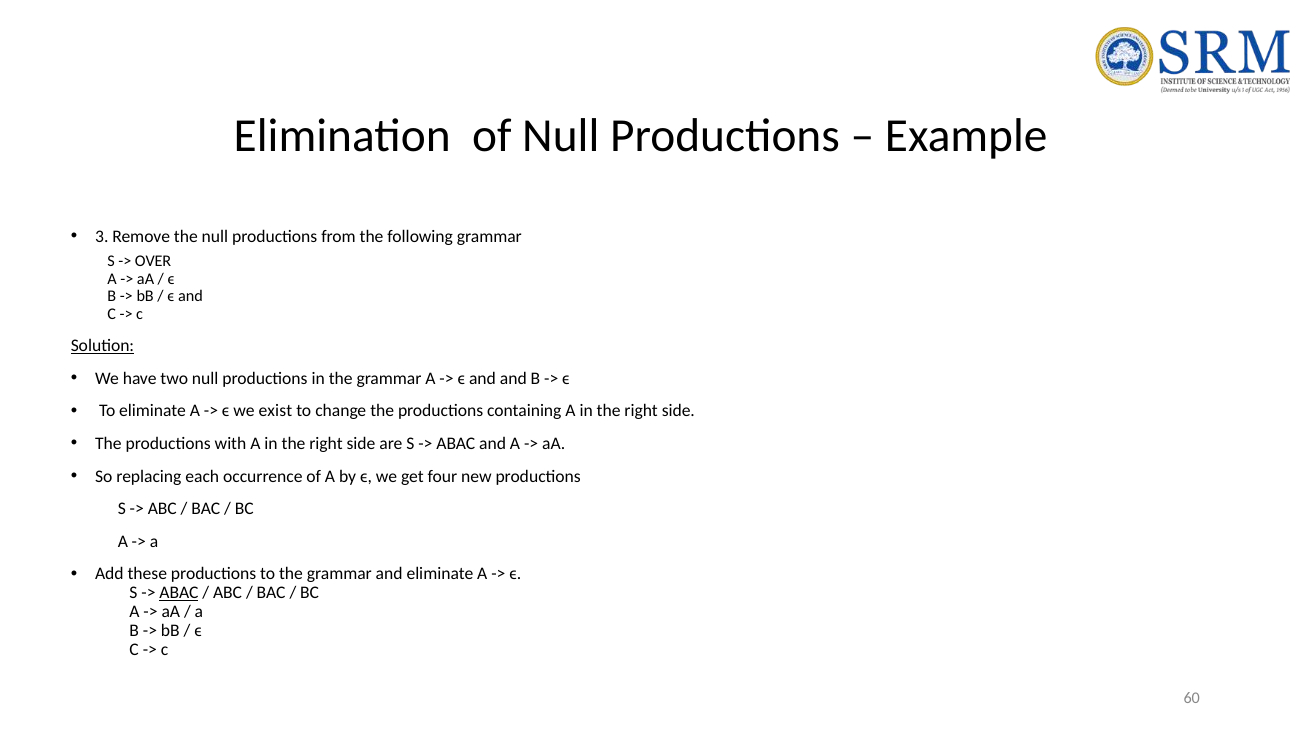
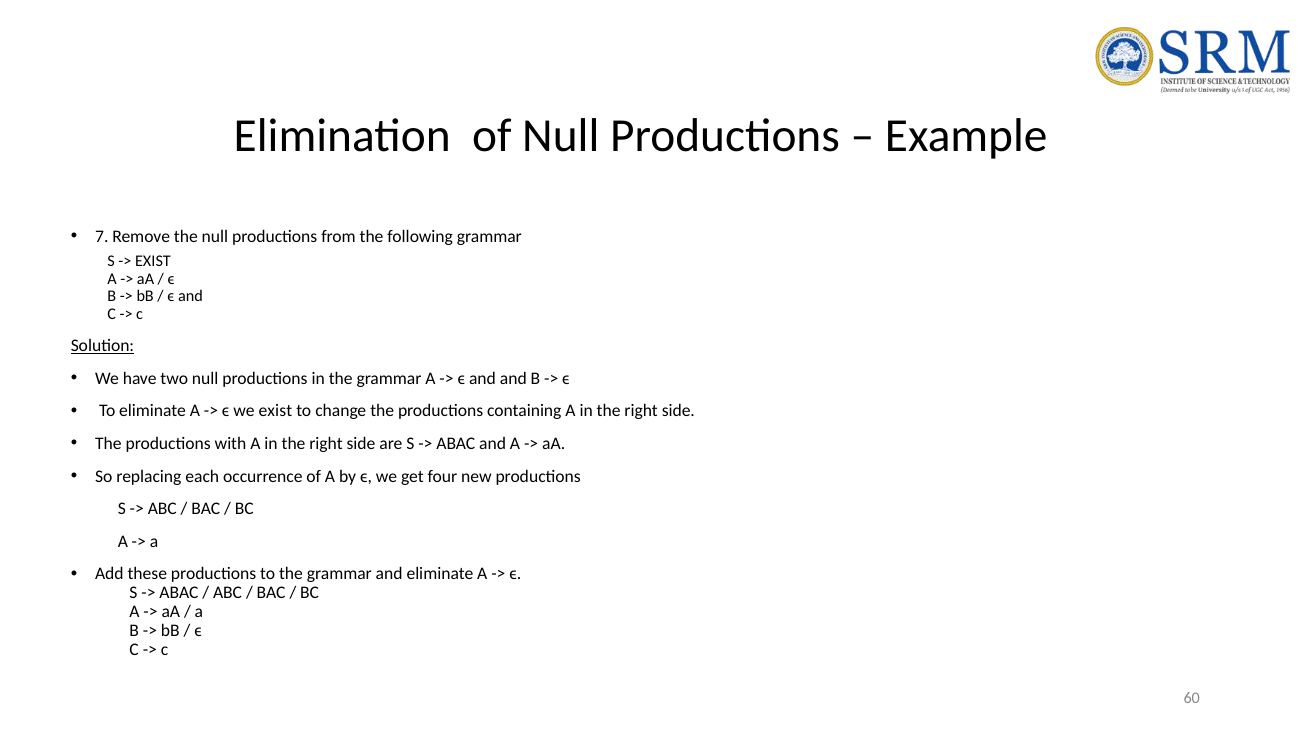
3: 3 -> 7
OVER at (153, 261): OVER -> EXIST
ABAC at (179, 593) underline: present -> none
